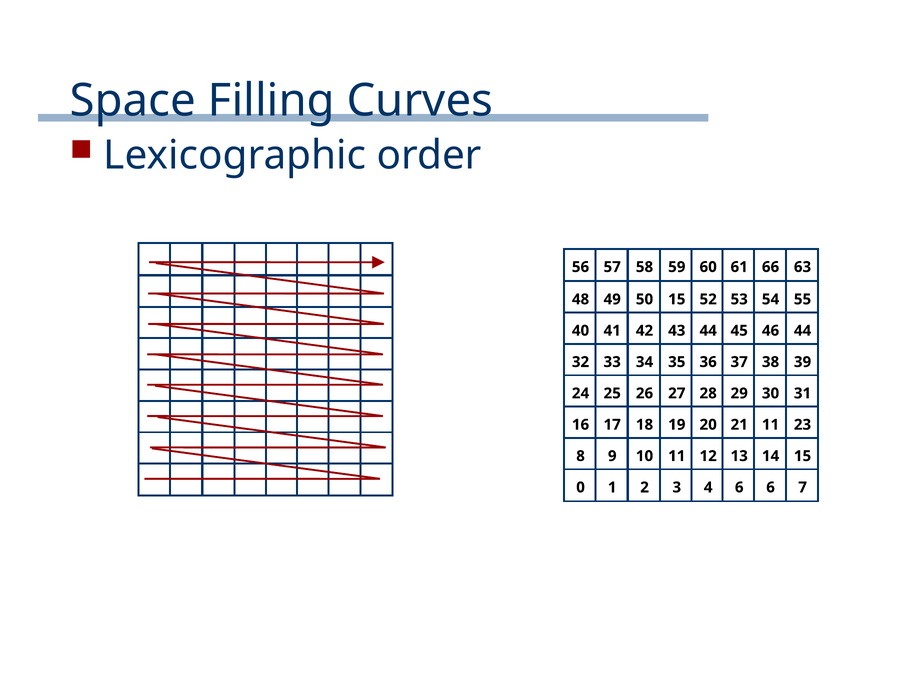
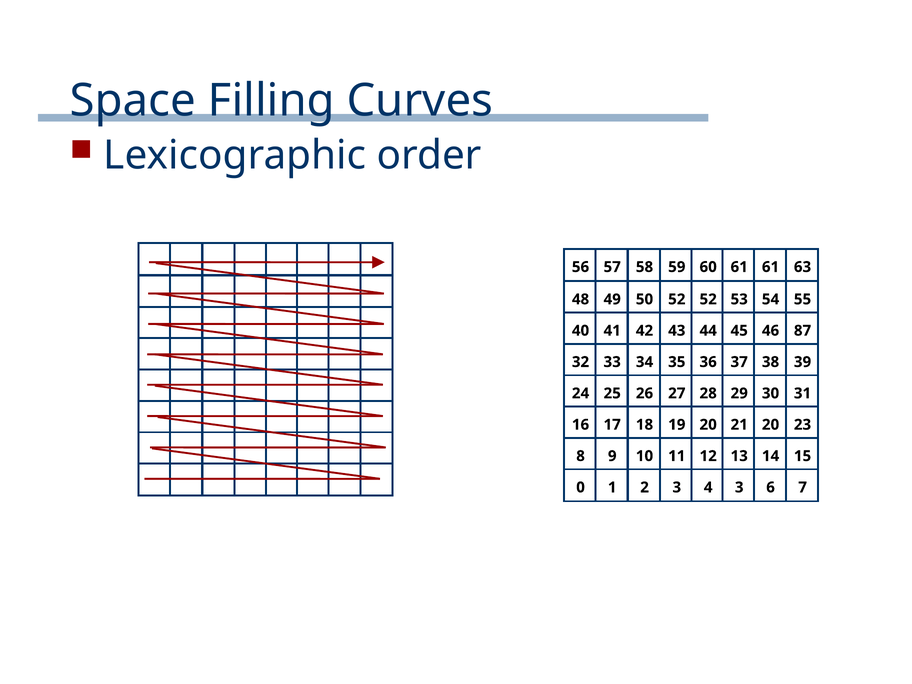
61 66: 66 -> 61
50 15: 15 -> 52
46 44: 44 -> 87
21 11: 11 -> 20
4 6: 6 -> 3
